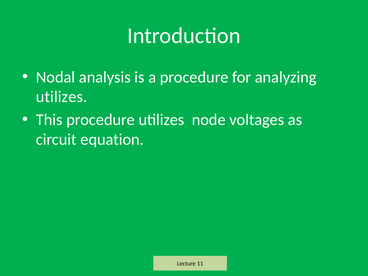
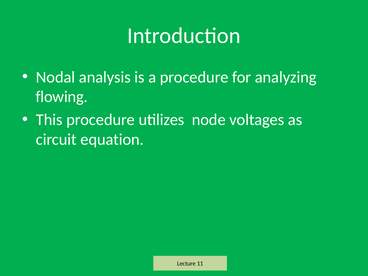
utilizes at (62, 97): utilizes -> flowing
